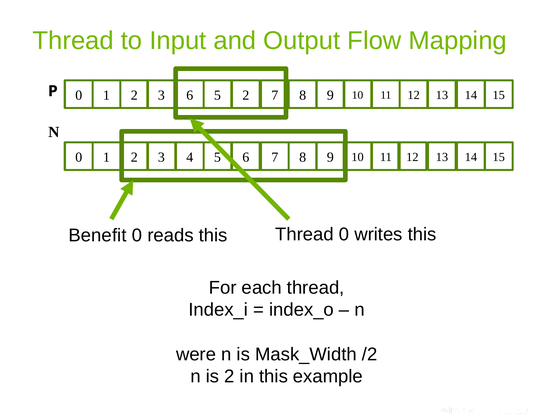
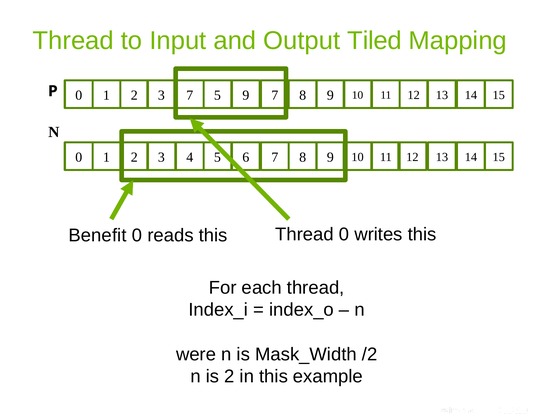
Flow: Flow -> Tiled
3 6: 6 -> 7
5 2: 2 -> 9
